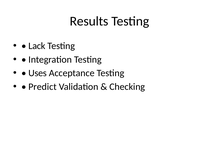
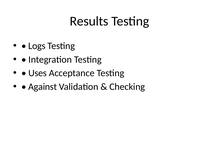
Lack: Lack -> Logs
Predict: Predict -> Against
